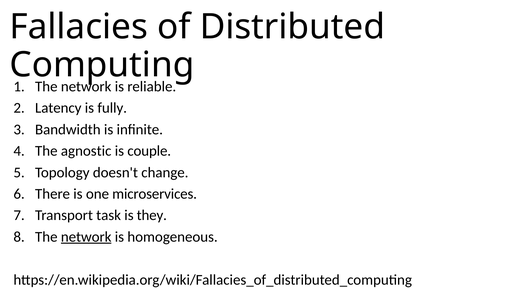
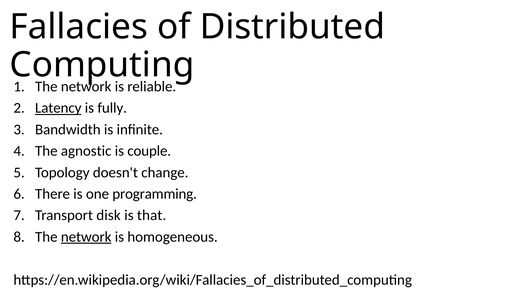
Latency underline: none -> present
microservices: microservices -> programming
task: task -> disk
they: they -> that
